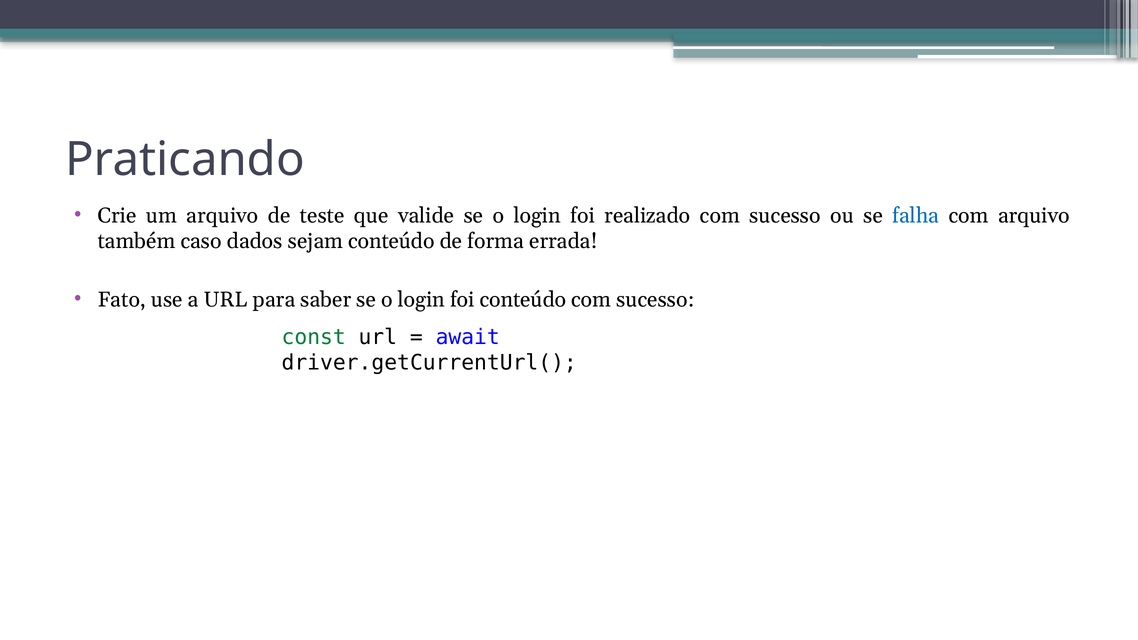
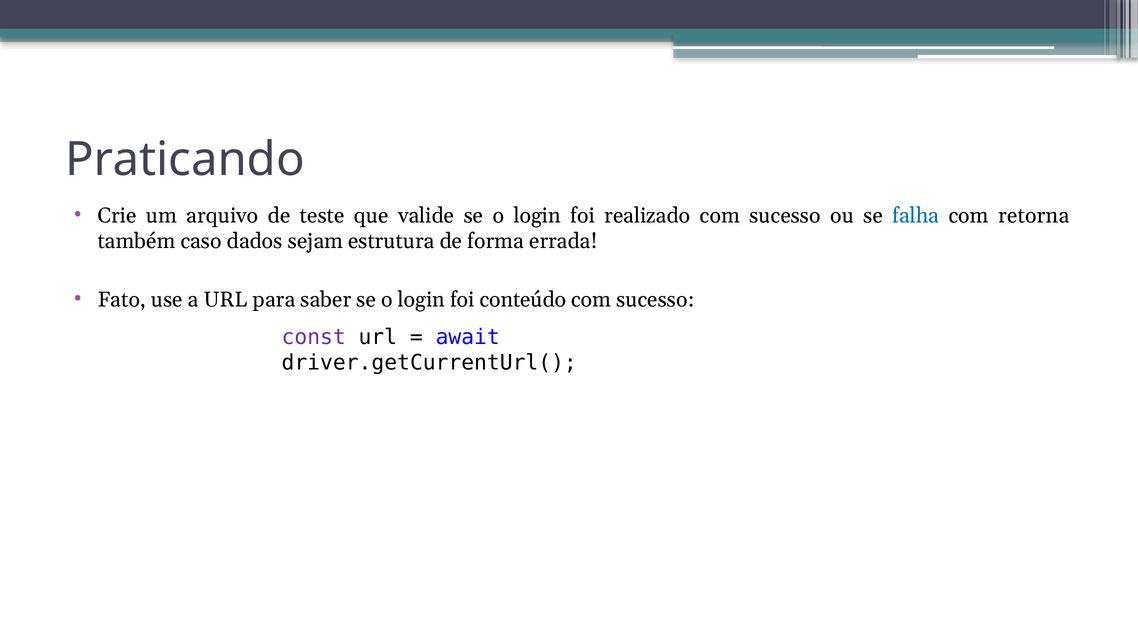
com arquivo: arquivo -> retorna
sejam conteúdo: conteúdo -> estrutura
const colour: green -> purple
